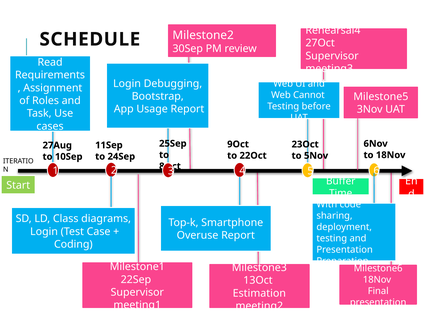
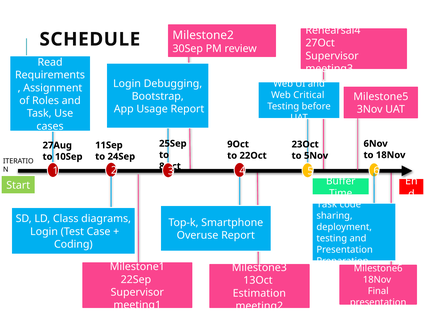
Cannot: Cannot -> Critical
With at (327, 204): With -> Task
